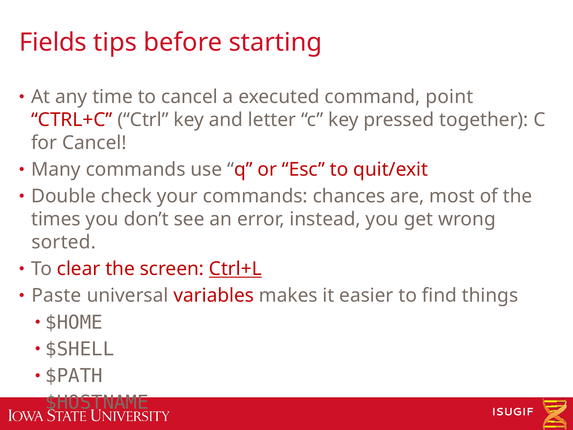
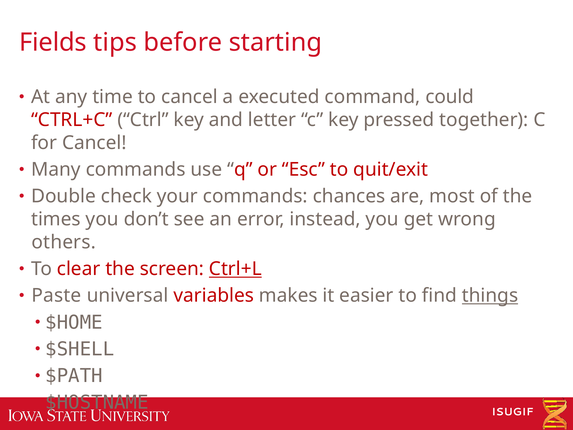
point: point -> could
sorted: sorted -> others
things underline: none -> present
